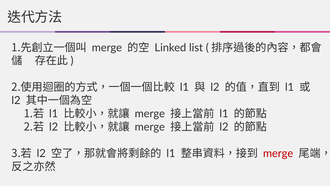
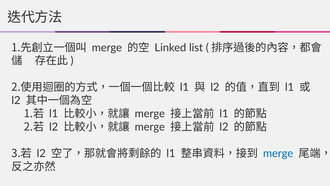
merge at (278, 153) colour: red -> blue
